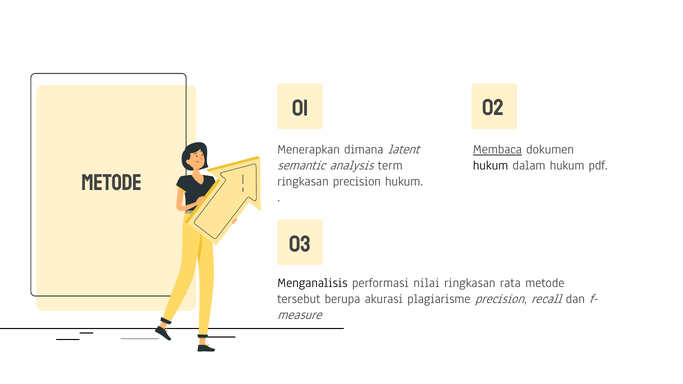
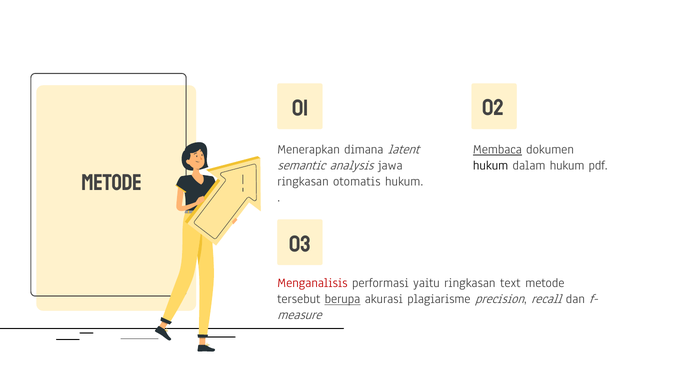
term: term -> jawa
ringkasan precision: precision -> otomatis
Menganalisis colour: black -> red
nilai: nilai -> yaitu
rata: rata -> text
berupa underline: none -> present
